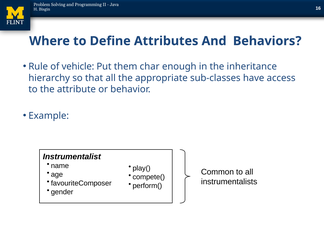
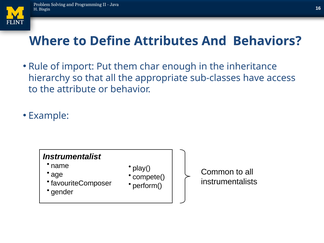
vehicle: vehicle -> import
